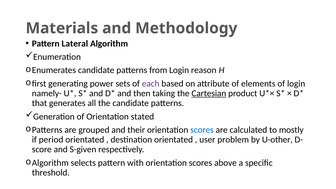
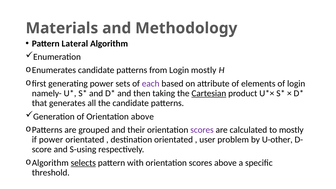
Login reason: reason -> mostly
Orientation stated: stated -> above
scores at (202, 130) colour: blue -> purple
if period: period -> power
S-given: S-given -> S-using
selects underline: none -> present
